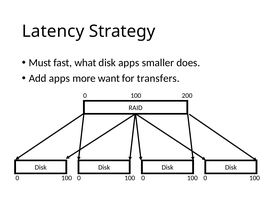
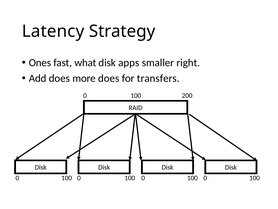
Must: Must -> Ones
does: does -> right
Add apps: apps -> does
more want: want -> does
